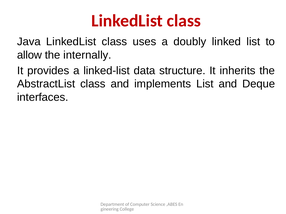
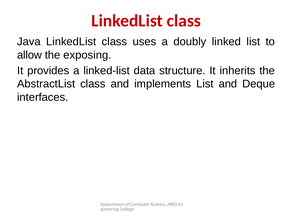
internally: internally -> exposing
